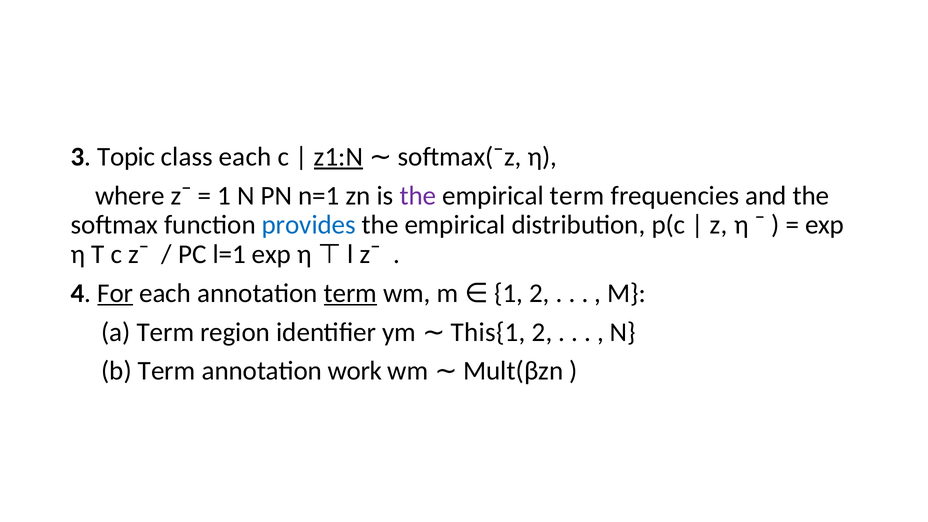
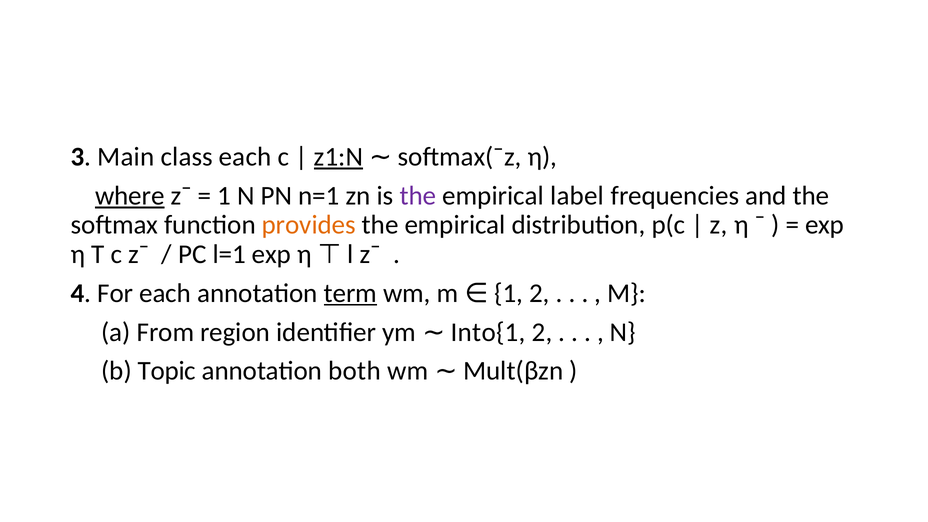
Topic: Topic -> Main
where underline: none -> present
empirical term: term -> label
provides colour: blue -> orange
For underline: present -> none
a Term: Term -> From
This{1: This{1 -> Into{1
b Term: Term -> Topic
work: work -> both
